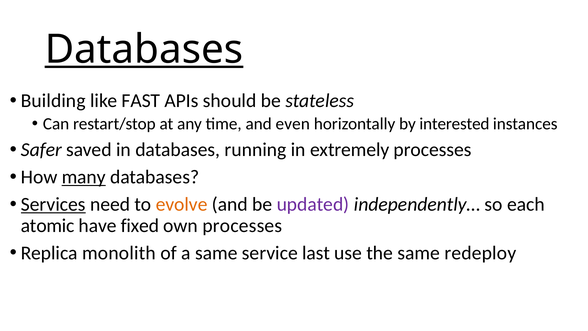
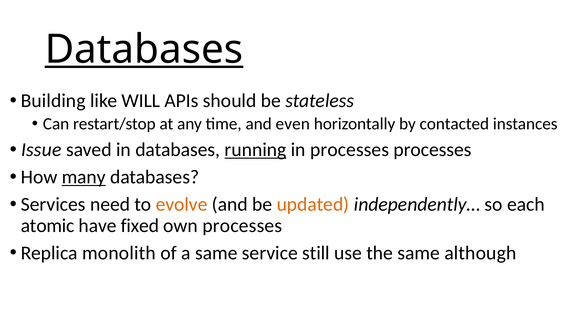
FAST: FAST -> WILL
interested: interested -> contacted
Safer: Safer -> Issue
running underline: none -> present
in extremely: extremely -> processes
Services underline: present -> none
updated colour: purple -> orange
last: last -> still
redeploy: redeploy -> although
